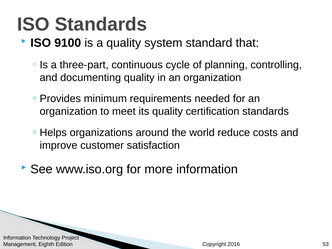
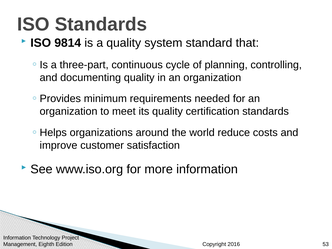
9100: 9100 -> 9814
